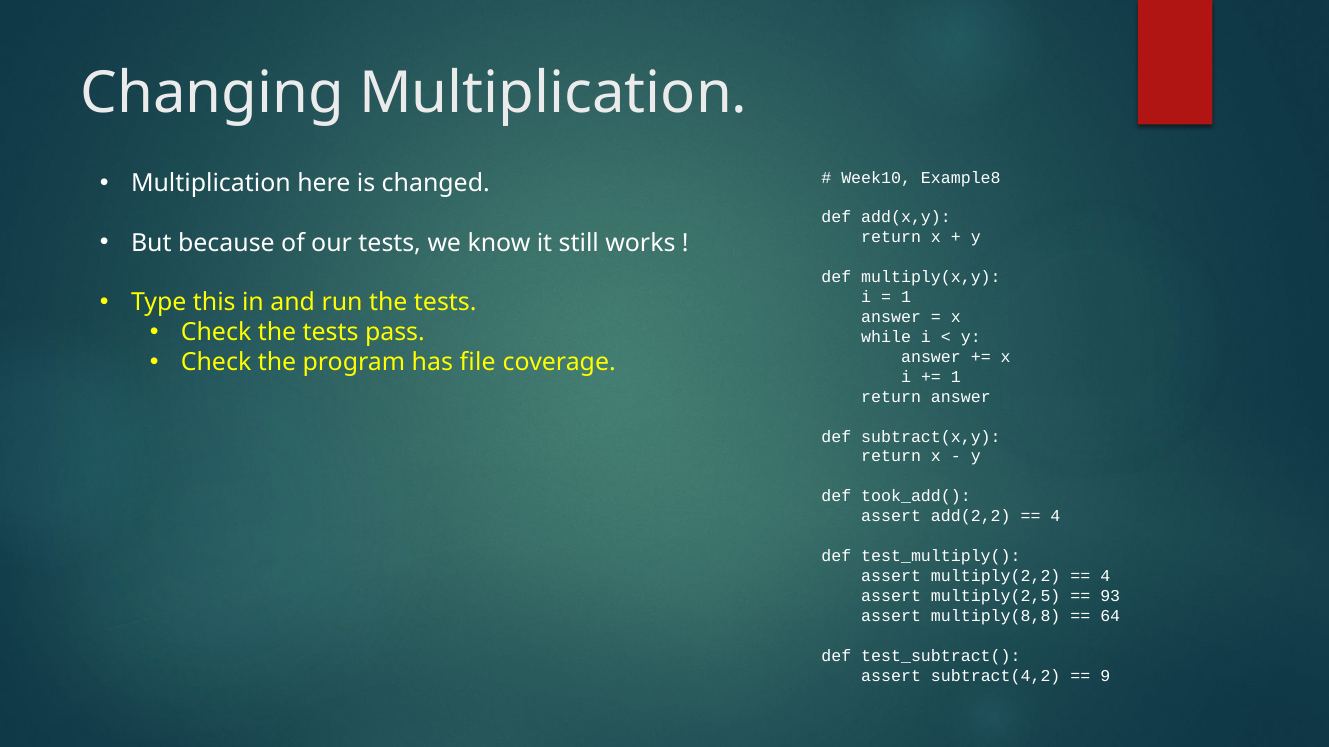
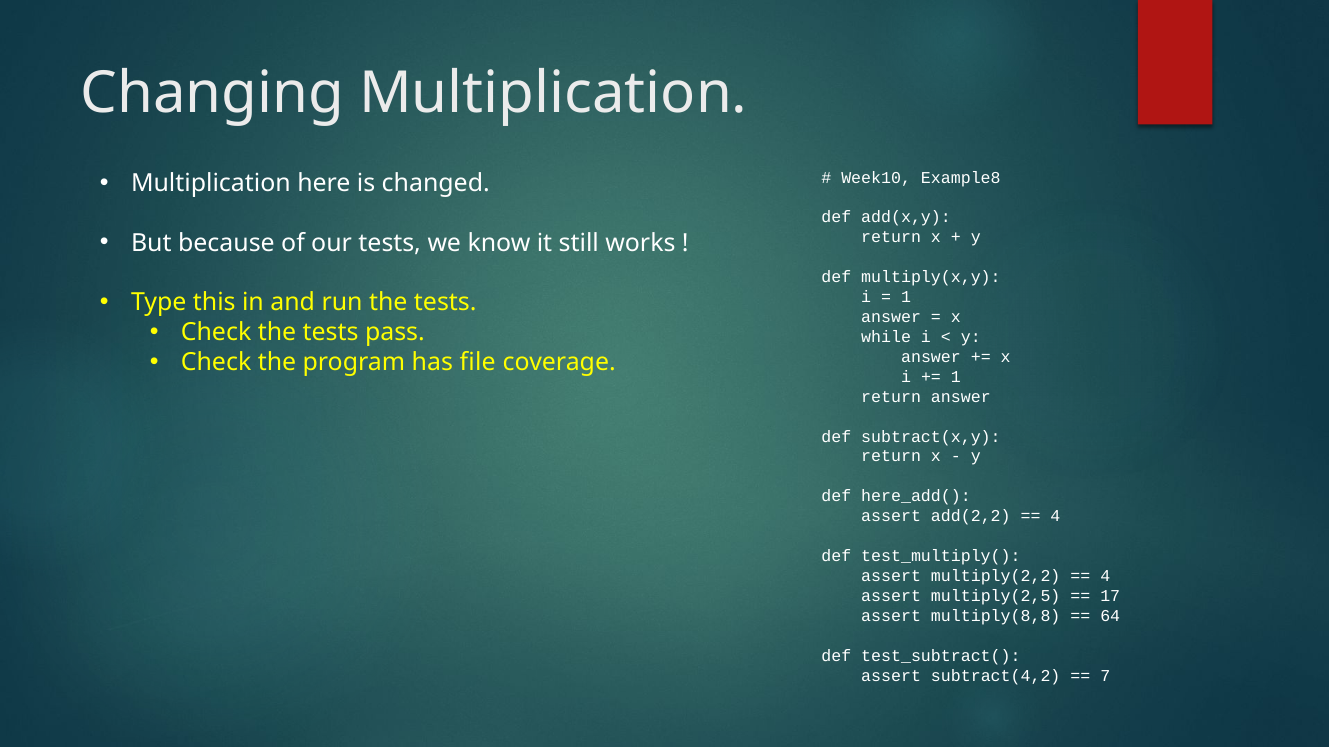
took_add(: took_add( -> here_add(
93: 93 -> 17
9: 9 -> 7
